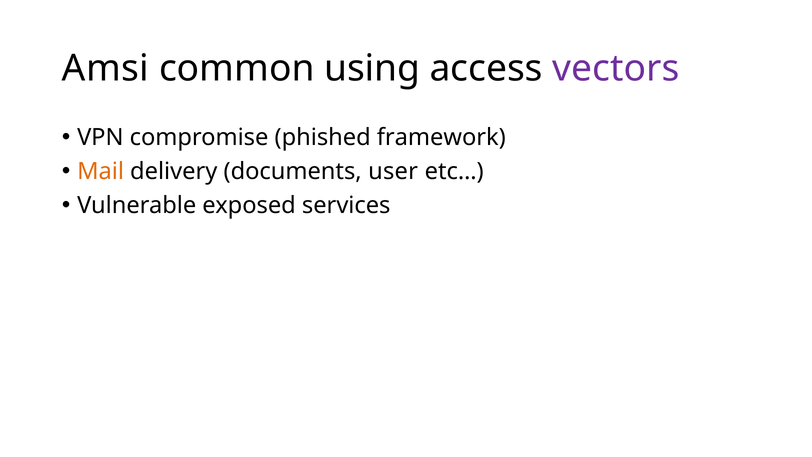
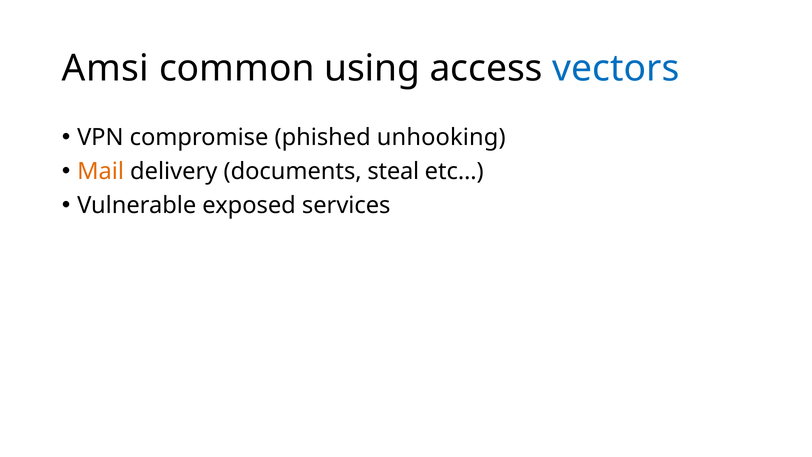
vectors colour: purple -> blue
framework: framework -> unhooking
user: user -> steal
